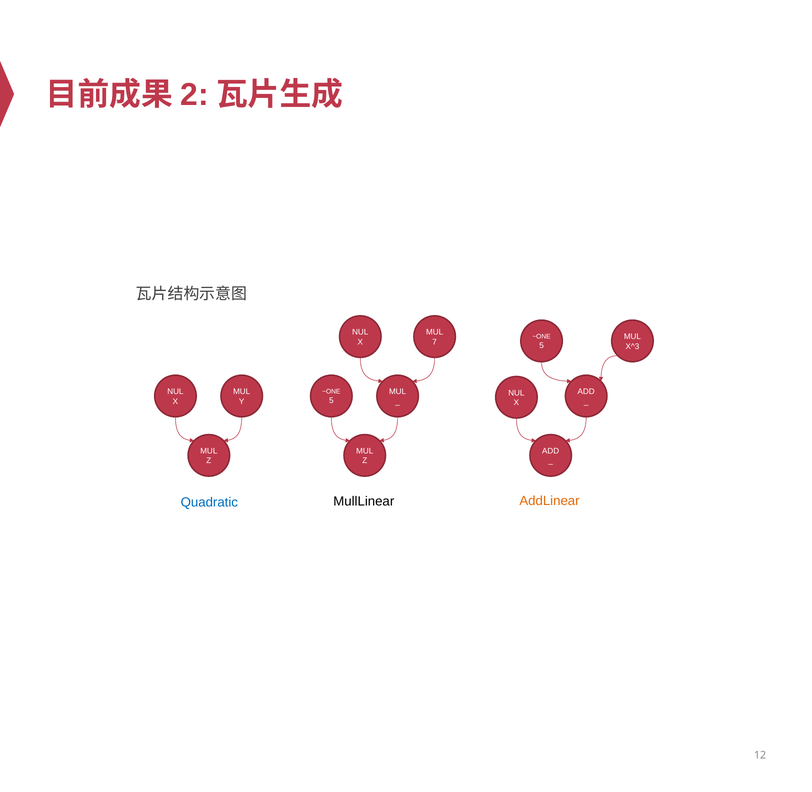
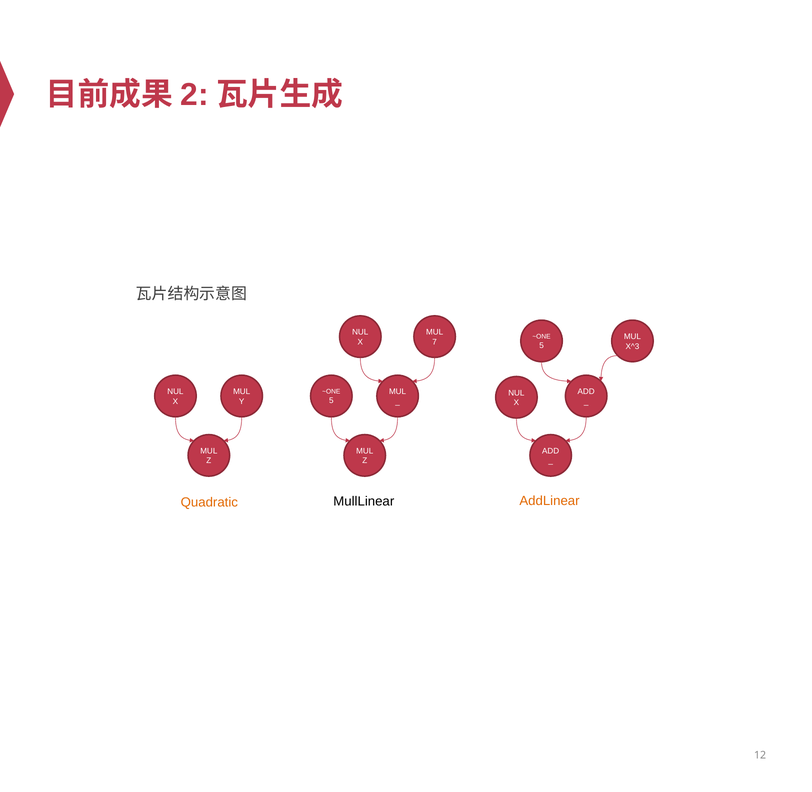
Quadratic colour: blue -> orange
